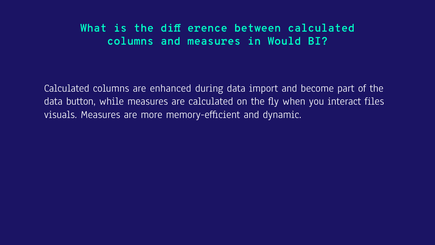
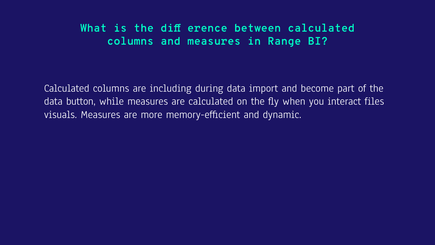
Would: Would -> Range
enhanced: enhanced -> including
